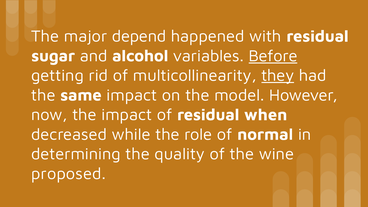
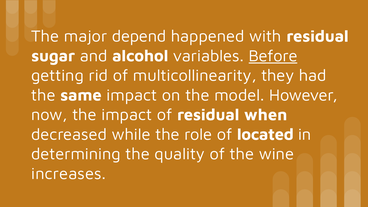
they underline: present -> none
normal: normal -> located
proposed: proposed -> increases
